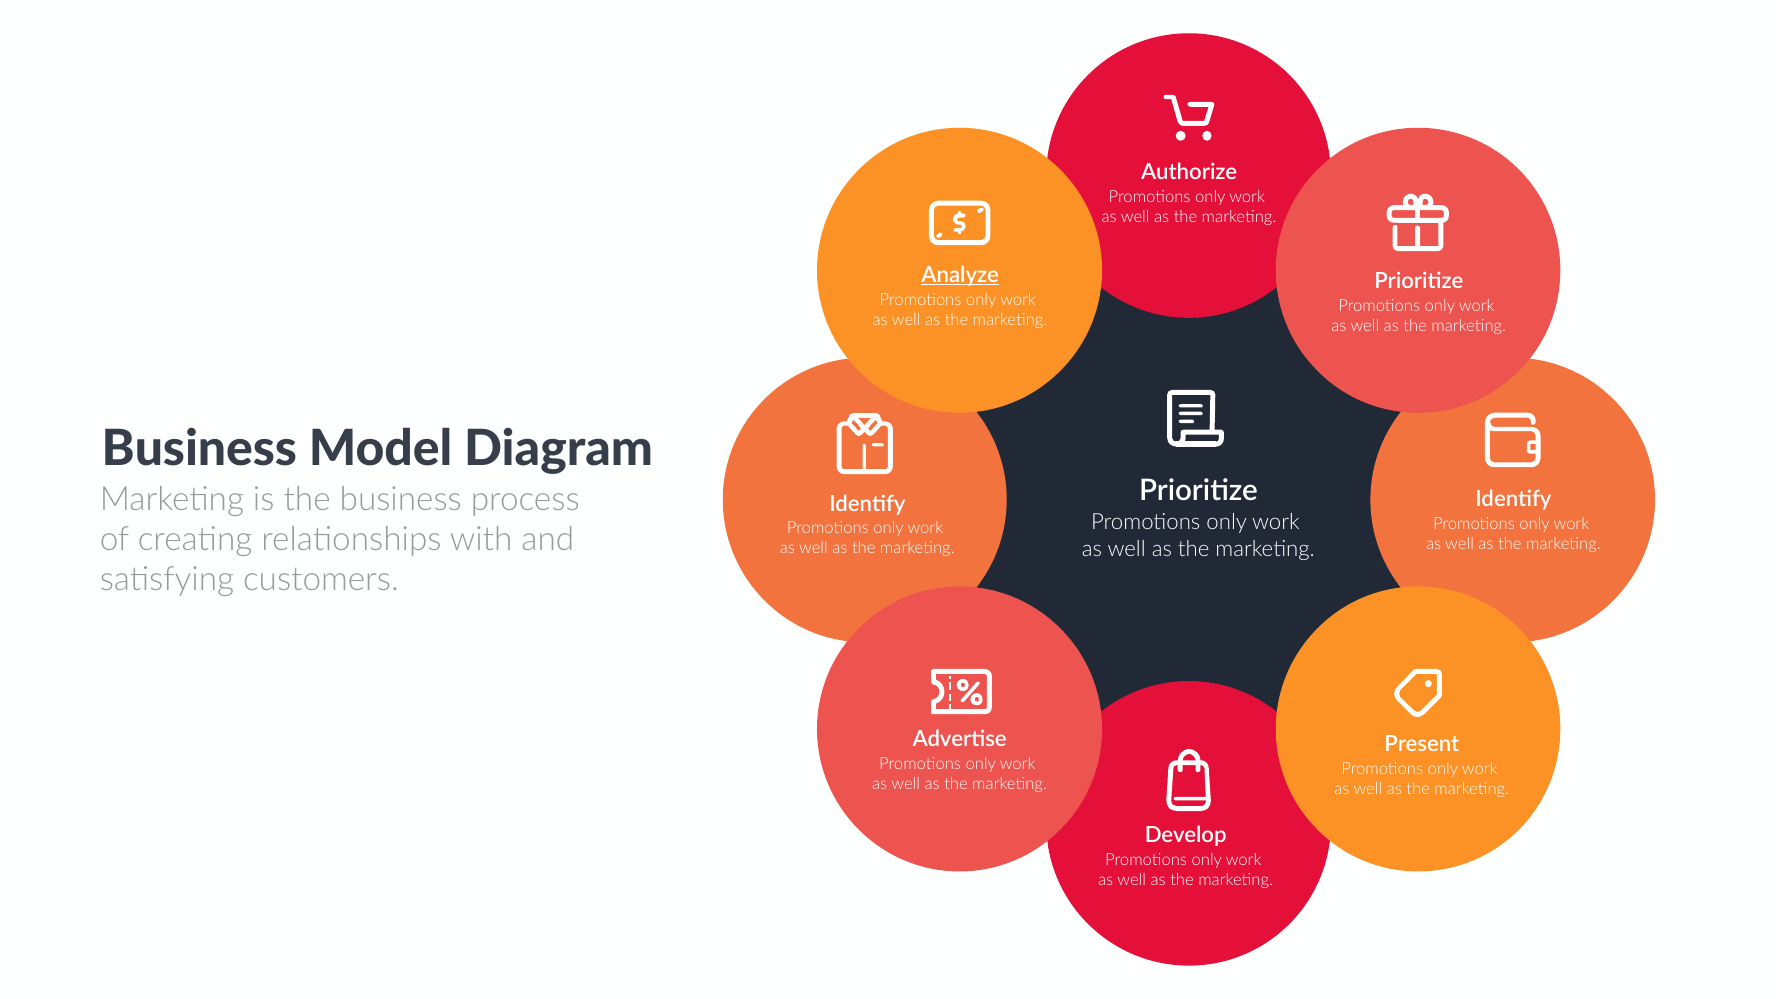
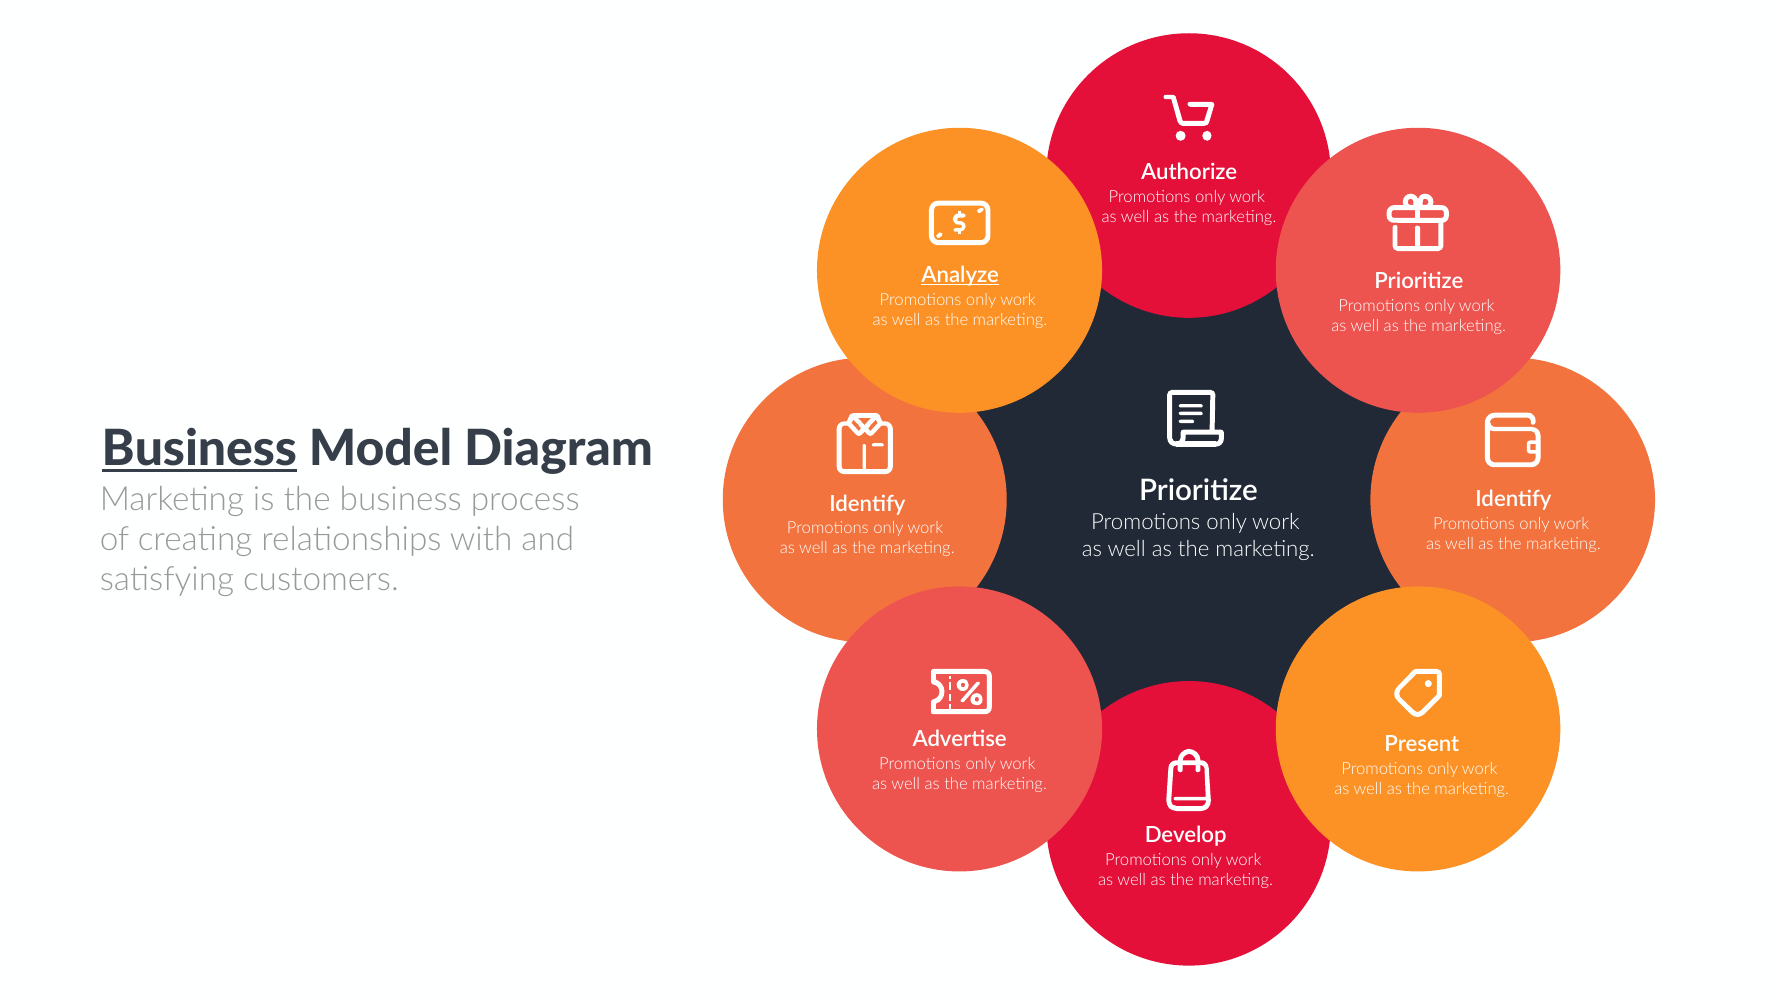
Business at (199, 450) underline: none -> present
